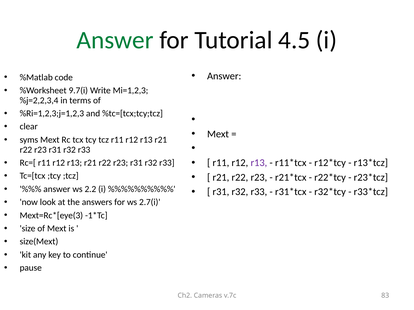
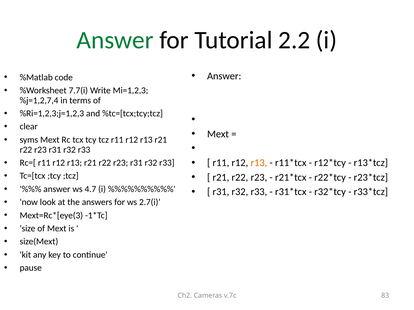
4.5: 4.5 -> 2.2
9.7(i: 9.7(i -> 7.7(i
%j=2,2,3,4: %j=2,2,3,4 -> %j=1,2,7,4
r13 at (259, 163) colour: purple -> orange
2.2: 2.2 -> 4.7
